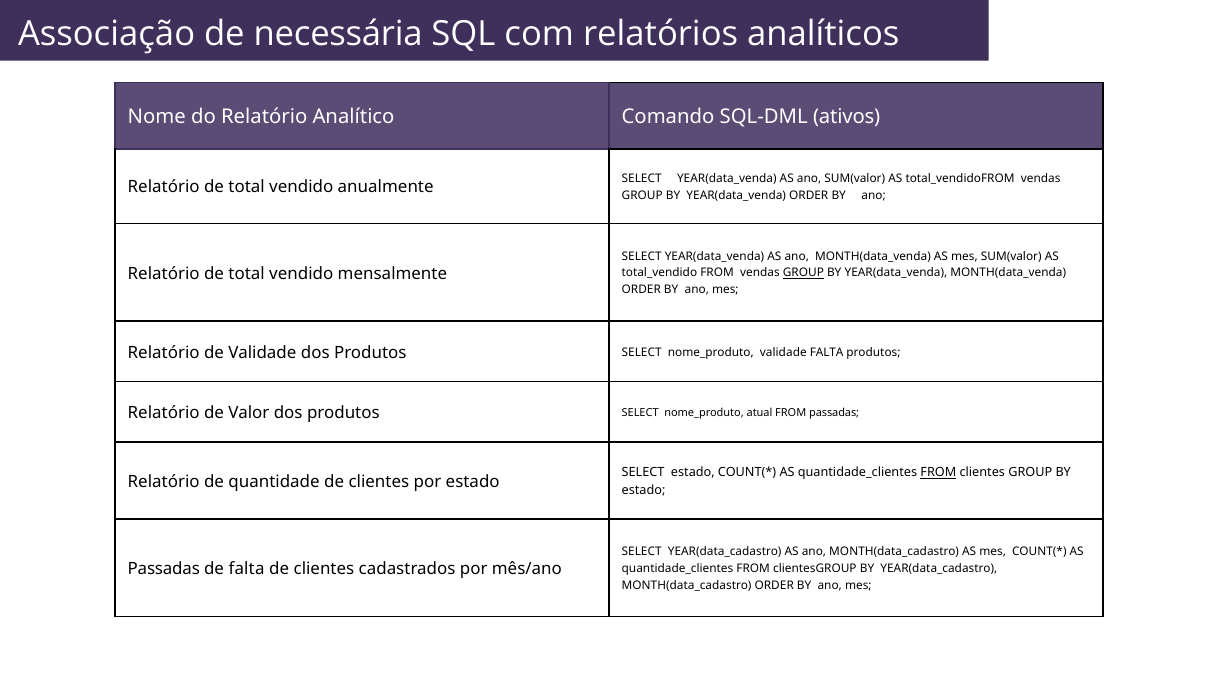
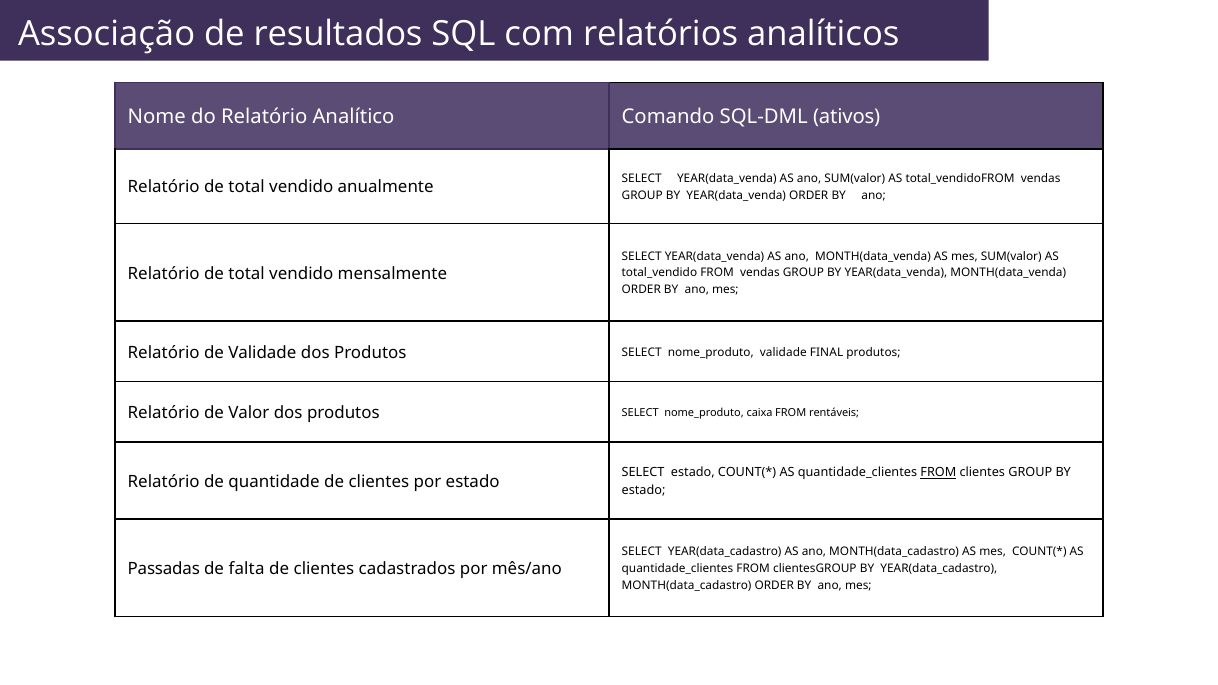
necessária: necessária -> resultados
GROUP at (803, 273) underline: present -> none
validade FALTA: FALTA -> FINAL
atual: atual -> caixa
FROM passadas: passadas -> rentáveis
